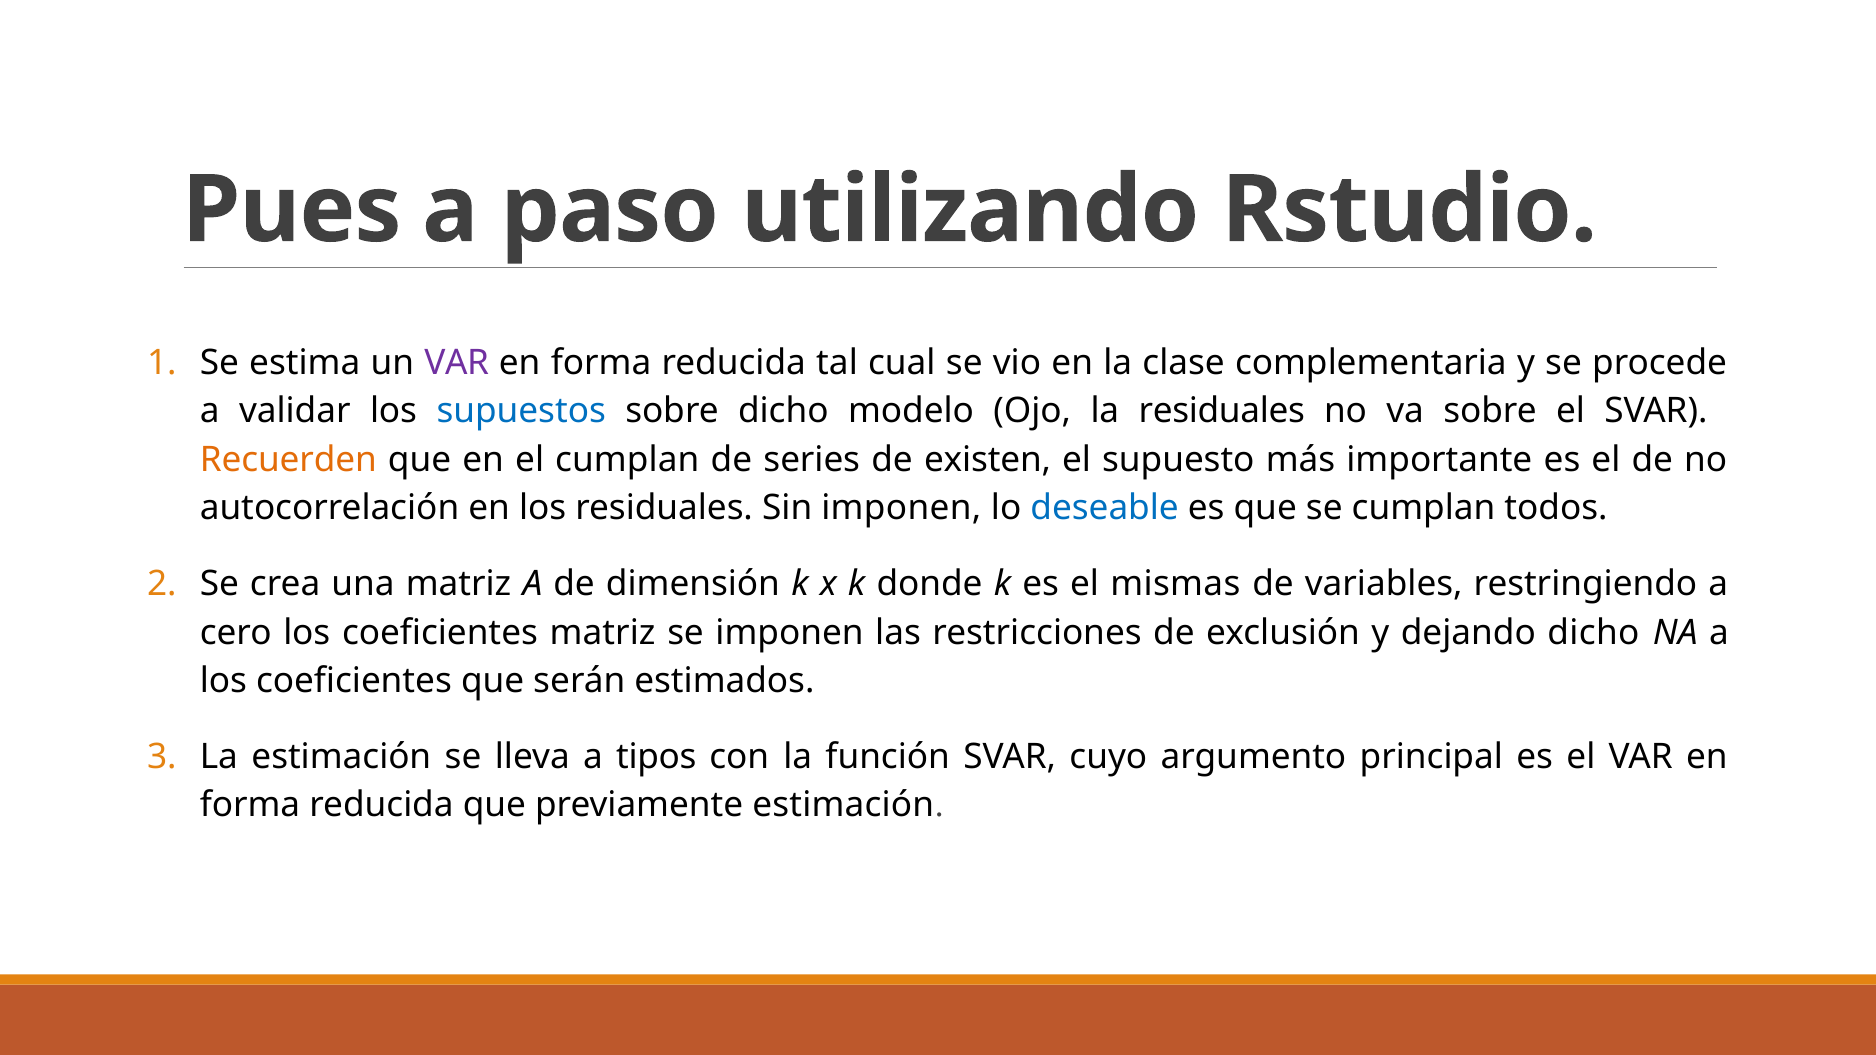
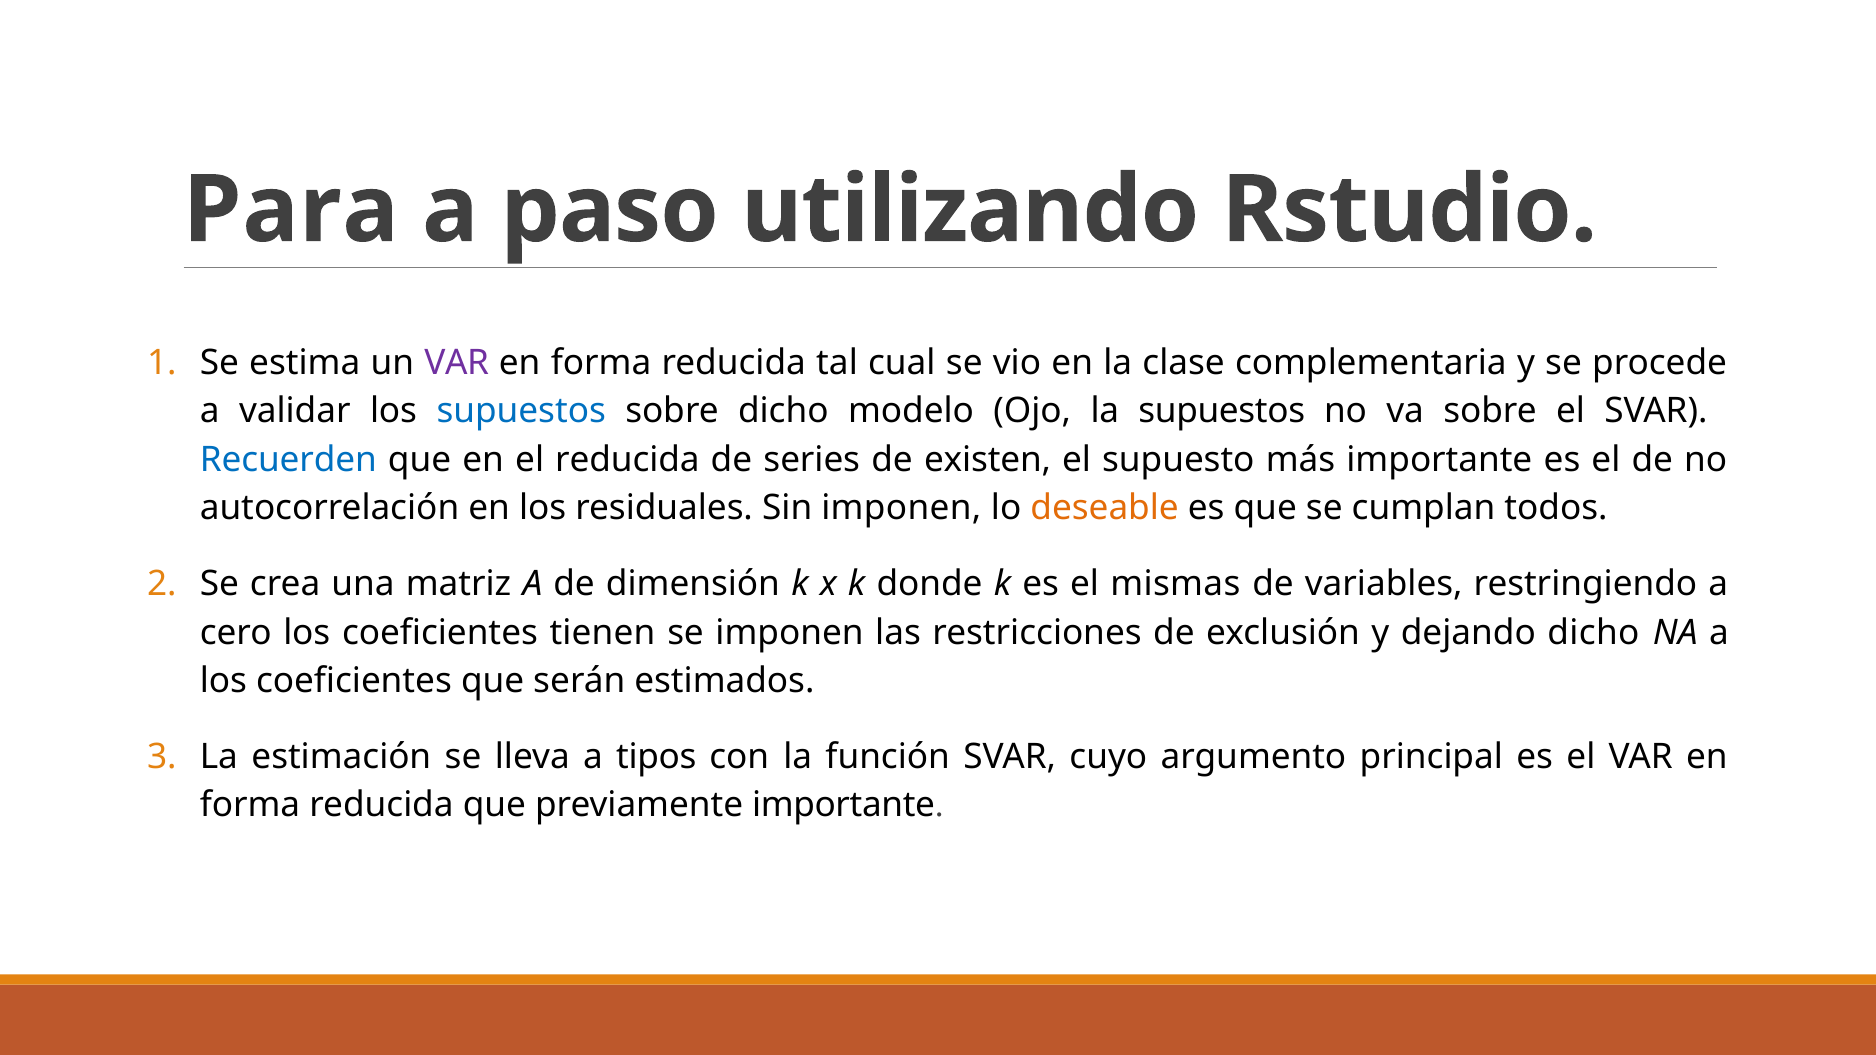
Pues: Pues -> Para
la residuales: residuales -> supuestos
Recuerden colour: orange -> blue
el cumplan: cumplan -> reducida
deseable colour: blue -> orange
coeficientes matriz: matriz -> tienen
previamente estimación: estimación -> importante
